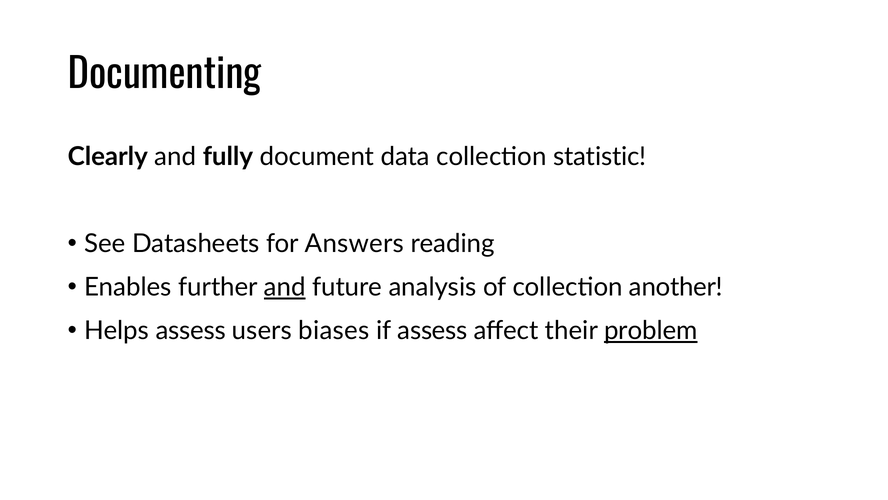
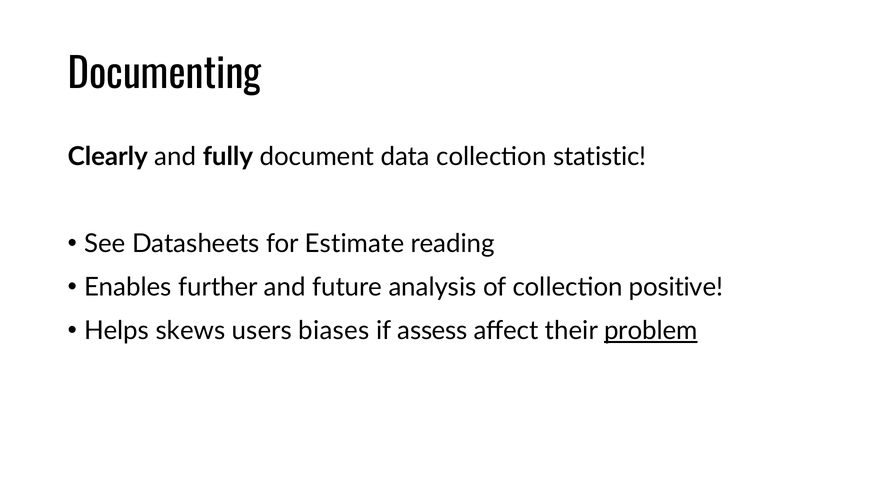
Answers: Answers -> Estimate
and at (285, 287) underline: present -> none
another: another -> positive
Helps assess: assess -> skews
